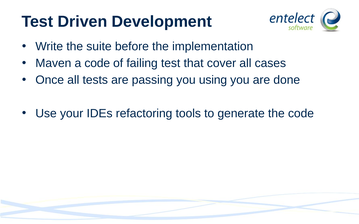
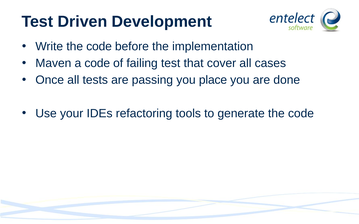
Write the suite: suite -> code
using: using -> place
